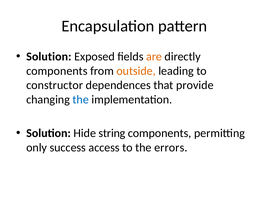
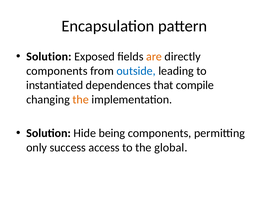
outside colour: orange -> blue
constructor: constructor -> instantiated
provide: provide -> compile
the at (81, 99) colour: blue -> orange
string: string -> being
errors: errors -> global
